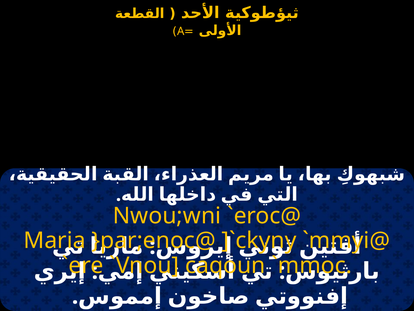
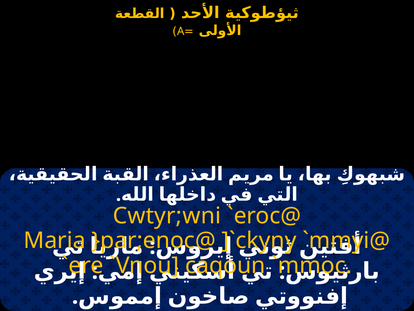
Nwou;wni: Nwou;wni -> Cwtyr;wni
